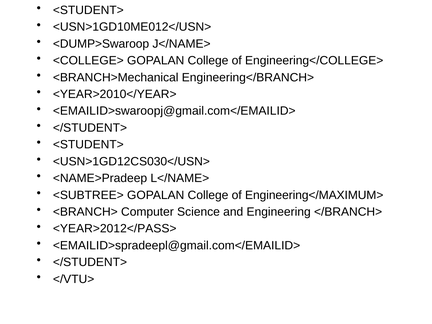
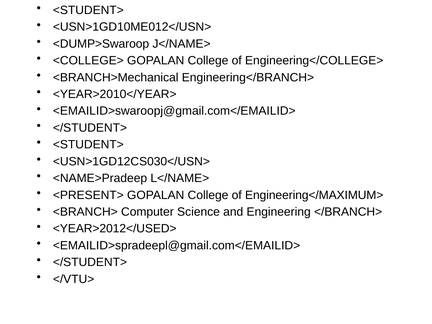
<SUBTREE>: <SUBTREE> -> <PRESENT>
<YEAR>2012</PASS>: <YEAR>2012</PASS> -> <YEAR>2012</USED>
